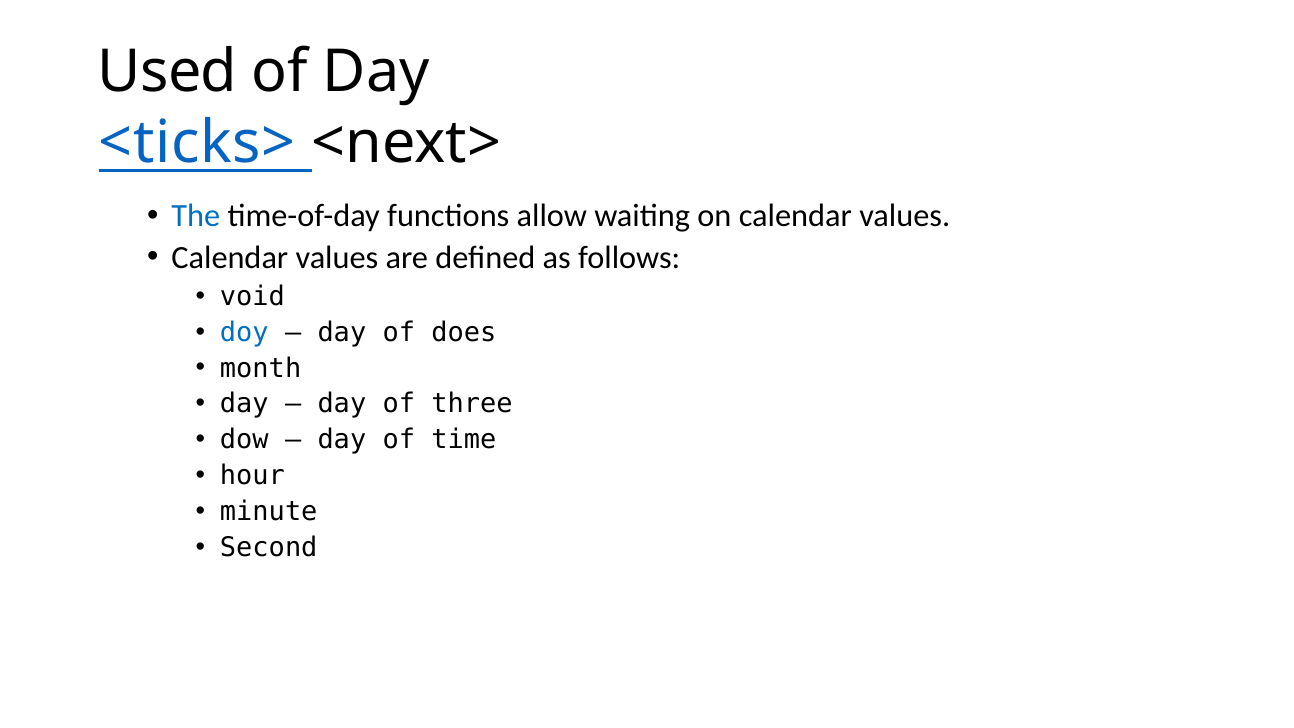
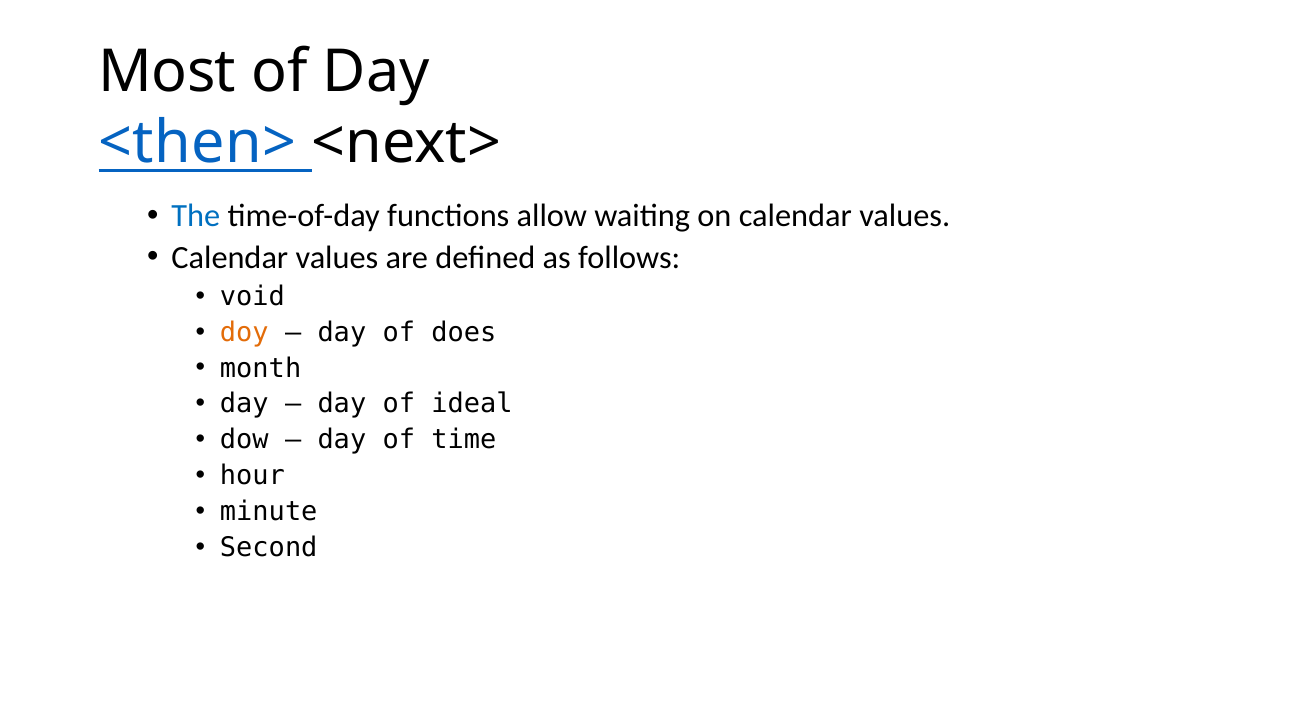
Used: Used -> Most
<ticks>: <ticks> -> <then>
doy colour: blue -> orange
three: three -> ideal
